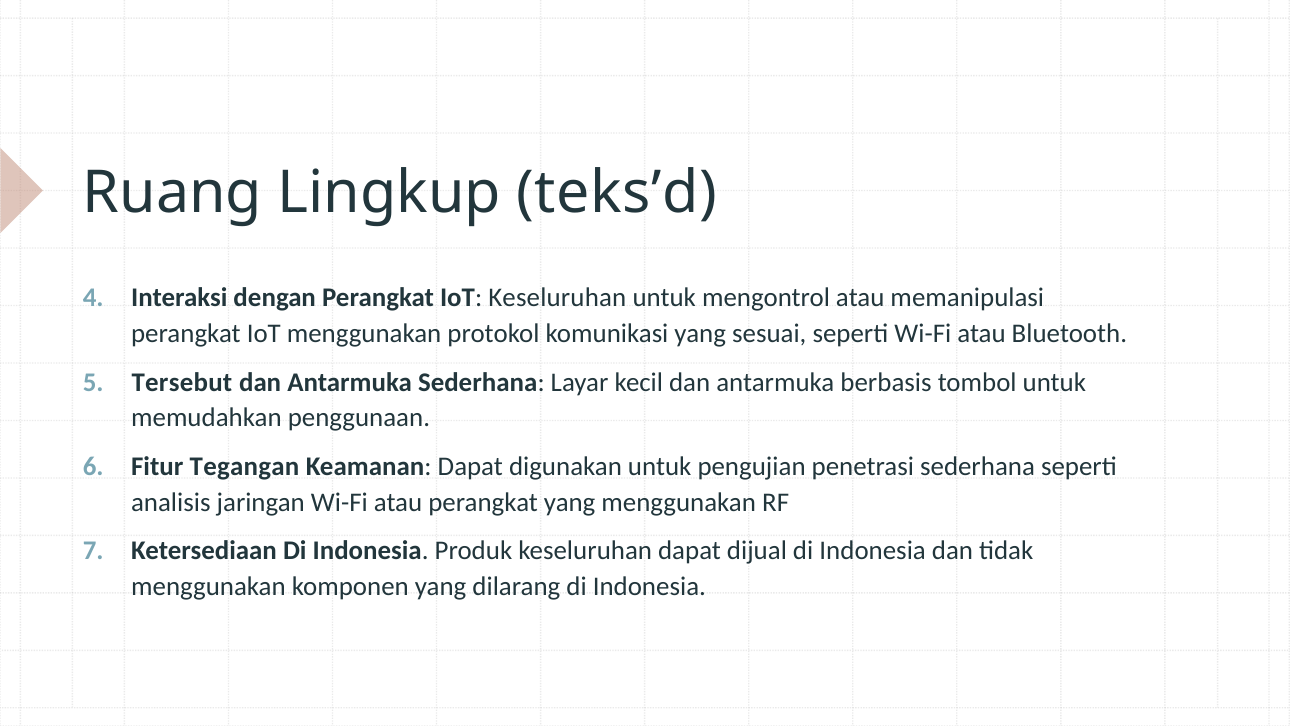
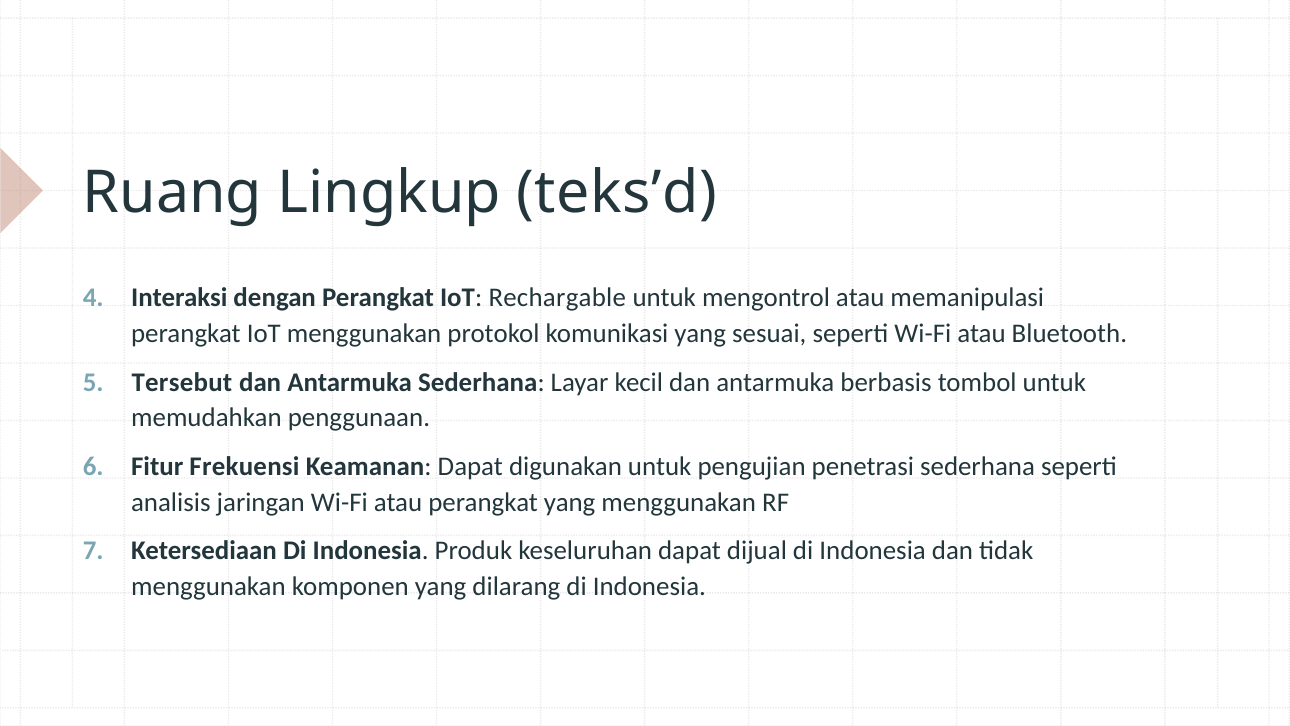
IoT Keseluruhan: Keseluruhan -> Rechargable
Tegangan: Tegangan -> Frekuensi
